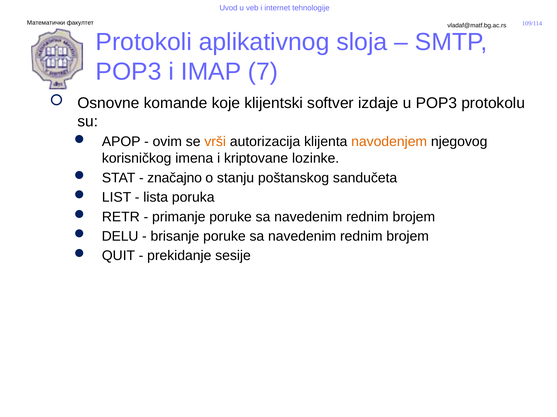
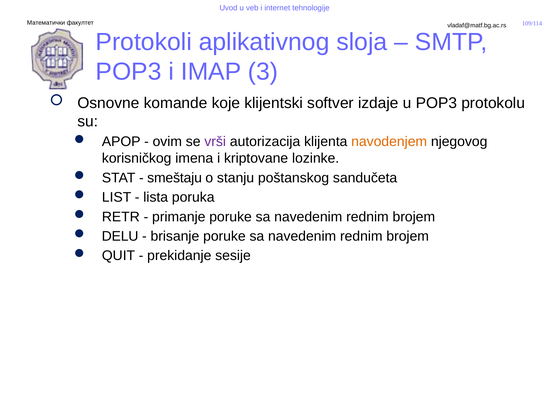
7: 7 -> 3
vrši colour: orange -> purple
značajno: značajno -> smeštaju
